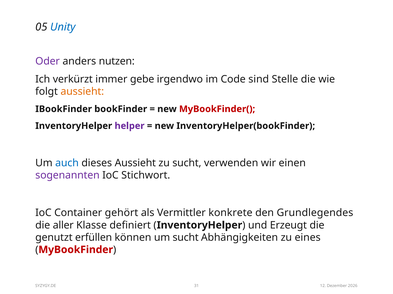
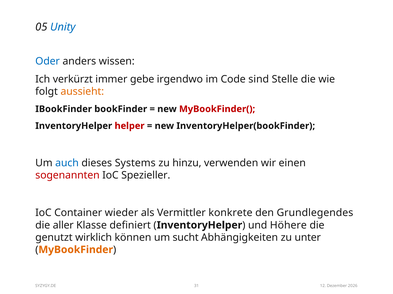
Oder colour: purple -> blue
nutzen: nutzen -> wissen
helper colour: purple -> red
dieses Aussieht: Aussieht -> Systems
zu sucht: sucht -> hinzu
sogenannten colour: purple -> red
Stichwort: Stichwort -> Spezieller
gehört: gehört -> wieder
Erzeugt: Erzeugt -> Höhere
erfüllen: erfüllen -> wirklich
eines: eines -> unter
MyBookFinder colour: red -> orange
